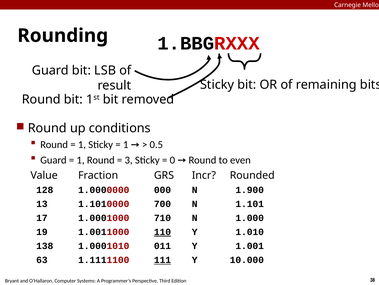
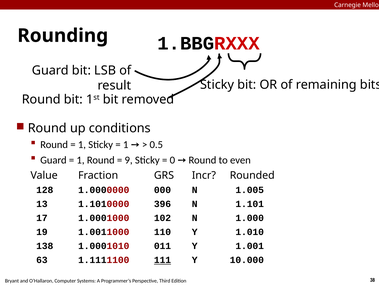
3: 3 -> 9
1.900: 1.900 -> 1.005
700: 700 -> 396
710: 710 -> 102
110 underline: present -> none
